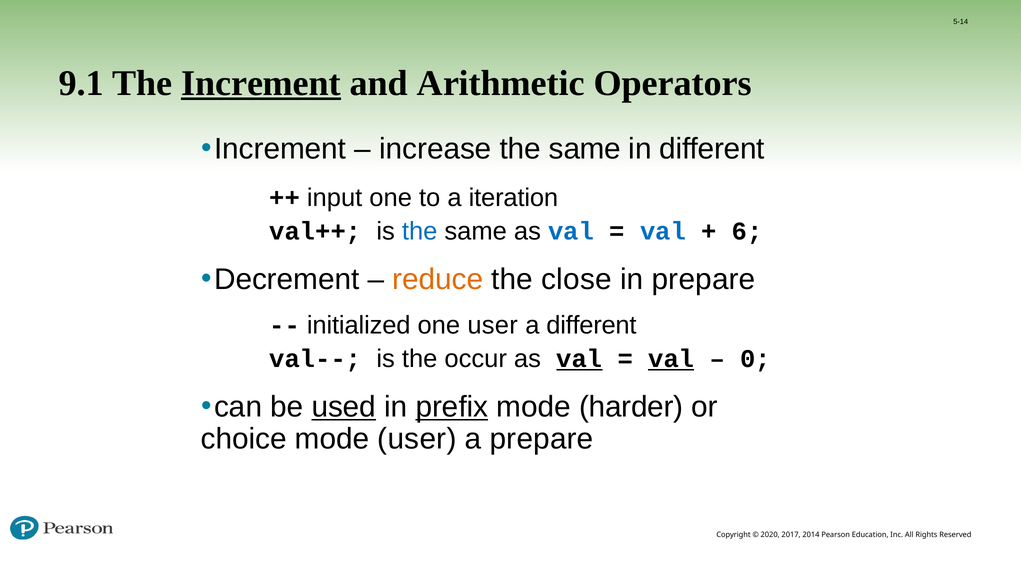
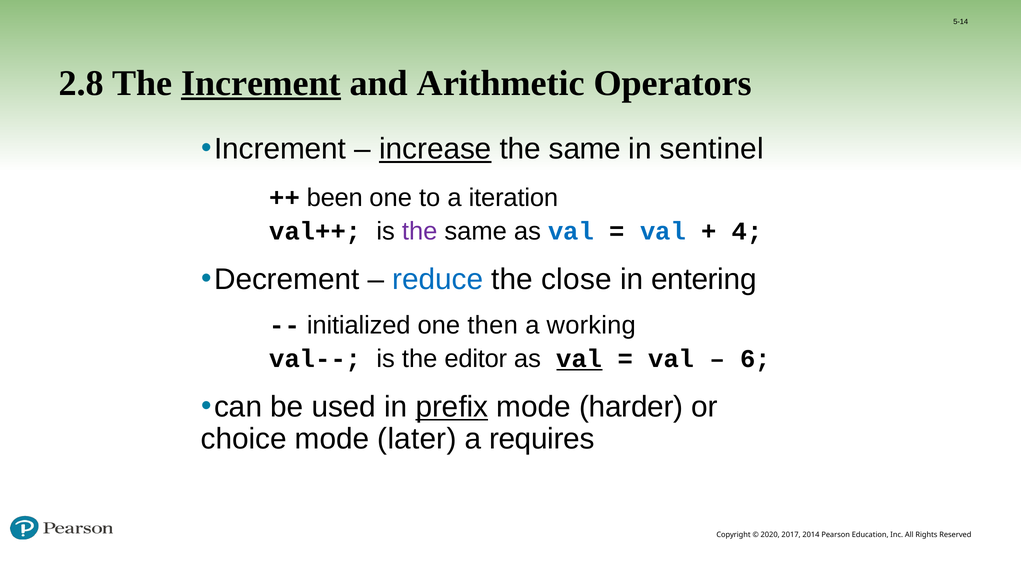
9.1: 9.1 -> 2.8
increase underline: none -> present
in different: different -> sentinel
input: input -> been
the at (420, 231) colour: blue -> purple
6: 6 -> 4
reduce colour: orange -> blue
in prepare: prepare -> entering
one user: user -> then
a different: different -> working
occur: occur -> editor
val at (671, 358) underline: present -> none
0: 0 -> 6
used underline: present -> none
mode user: user -> later
a prepare: prepare -> requires
